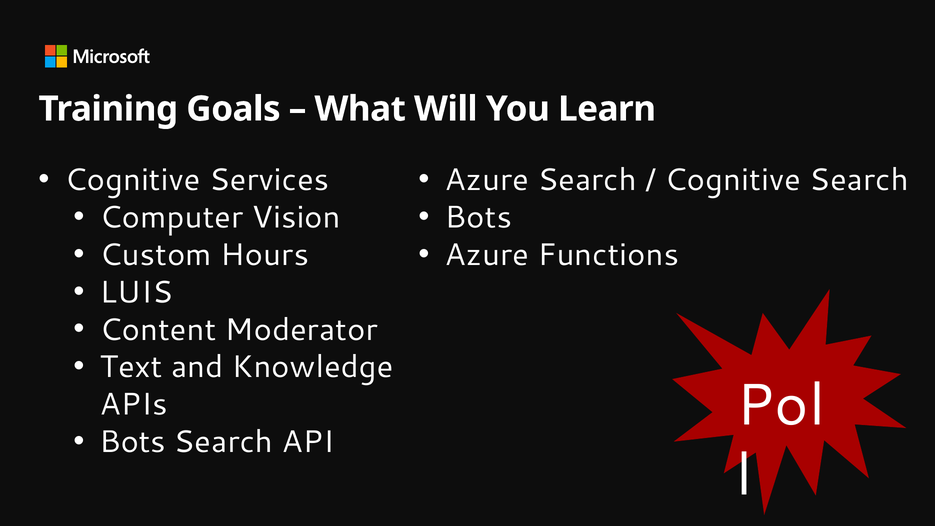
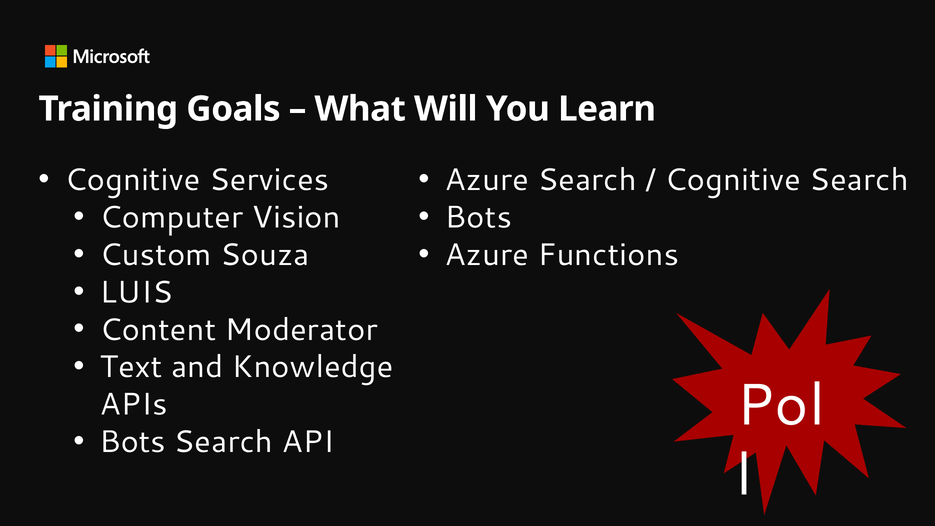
Hours: Hours -> Souza
